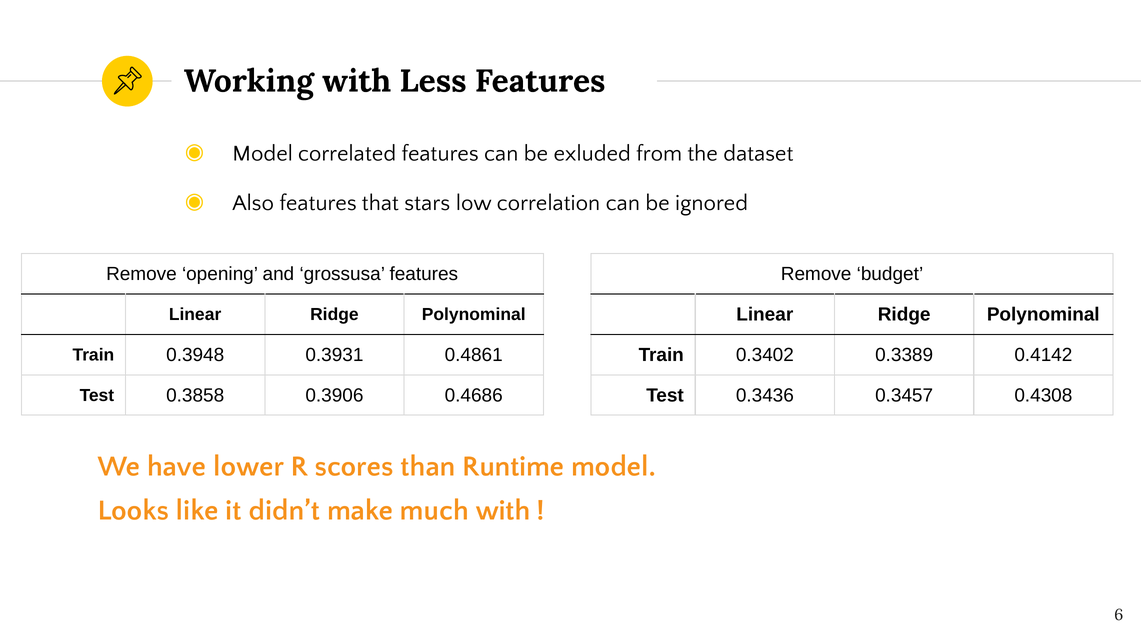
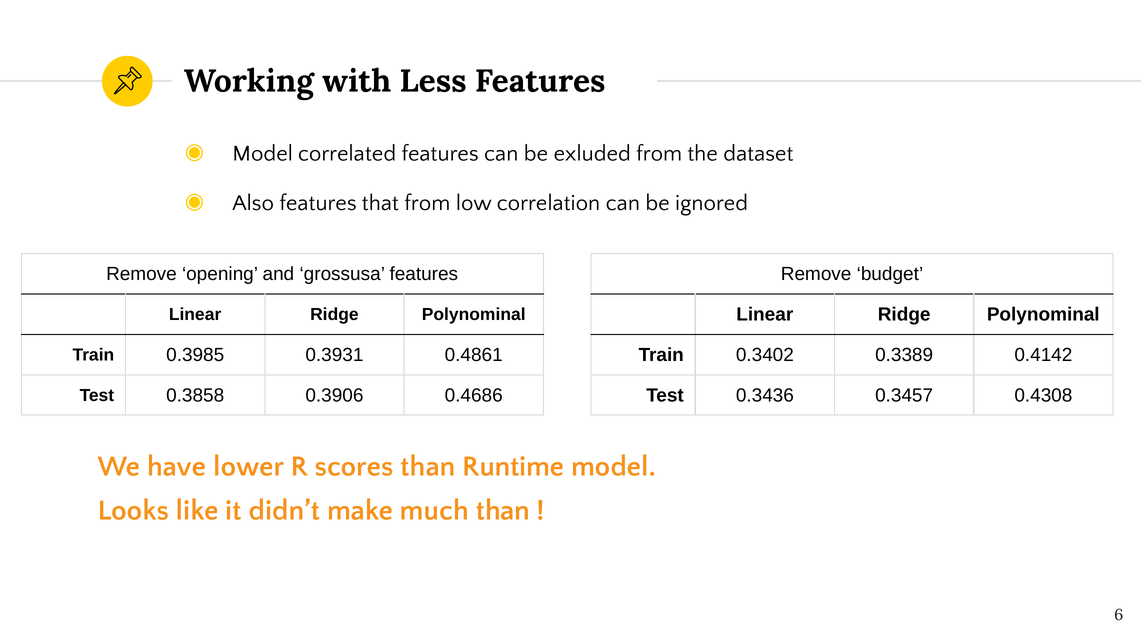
that stars: stars -> from
0.3948: 0.3948 -> 0.3985
much with: with -> than
